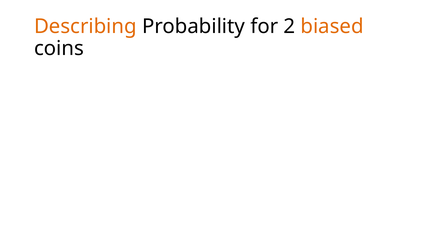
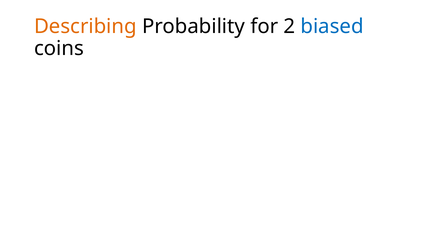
biased colour: orange -> blue
